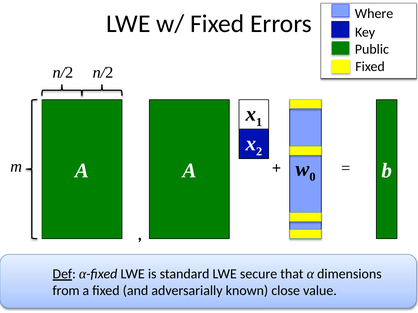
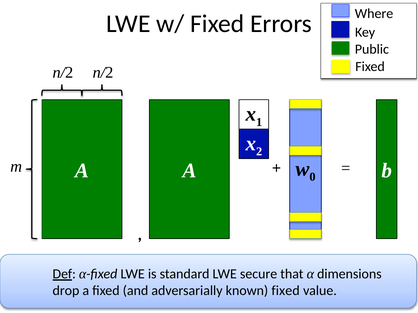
from: from -> drop
known close: close -> fixed
